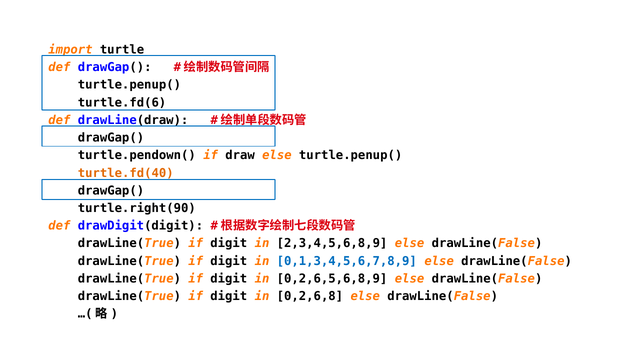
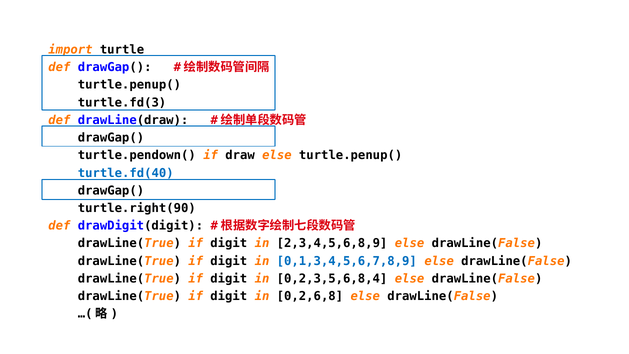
turtle.fd(6: turtle.fd(6 -> turtle.fd(3
turtle.fd(40 colour: orange -> blue
0,2,6,5,6,8,9: 0,2,6,5,6,8,9 -> 0,2,3,5,6,8,4
